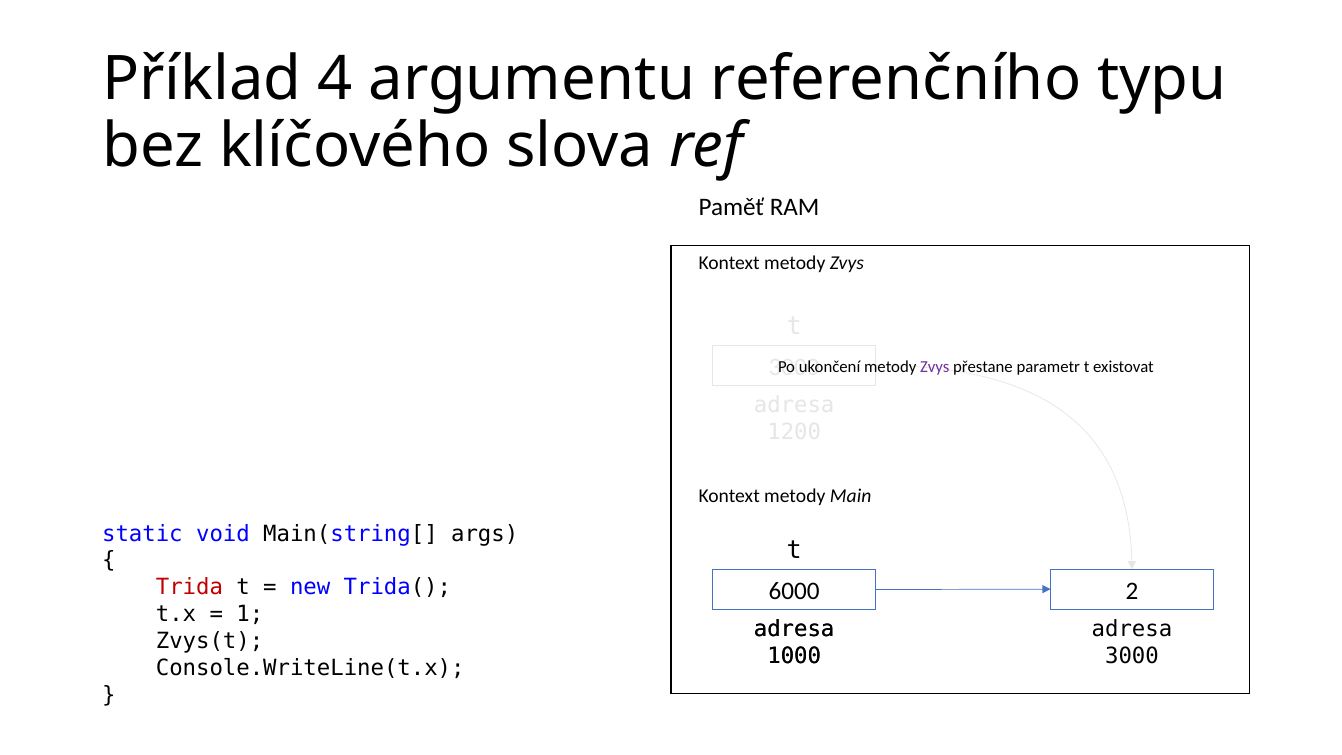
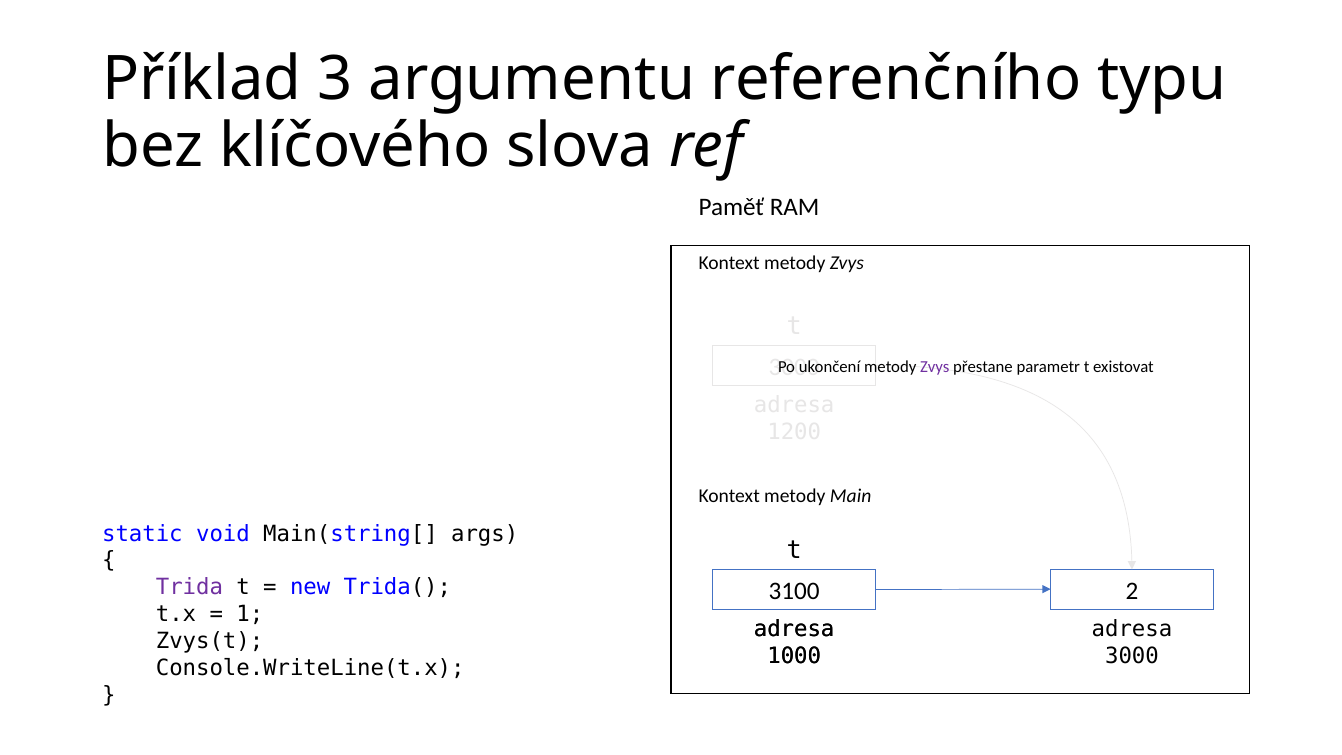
4: 4 -> 3
Trida colour: red -> purple
6000: 6000 -> 3100
